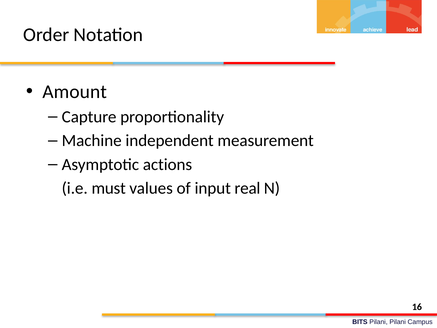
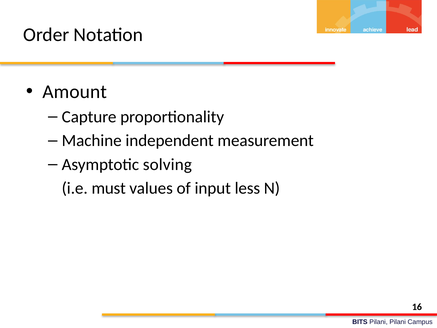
actions: actions -> solving
real: real -> less
